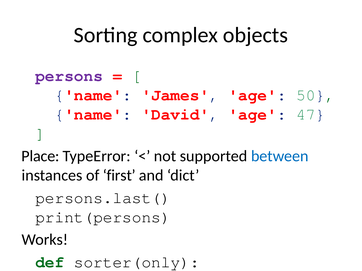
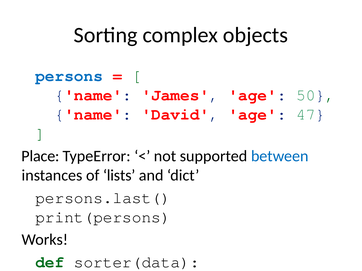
persons colour: purple -> blue
first: first -> lists
sorter(only: sorter(only -> sorter(data
